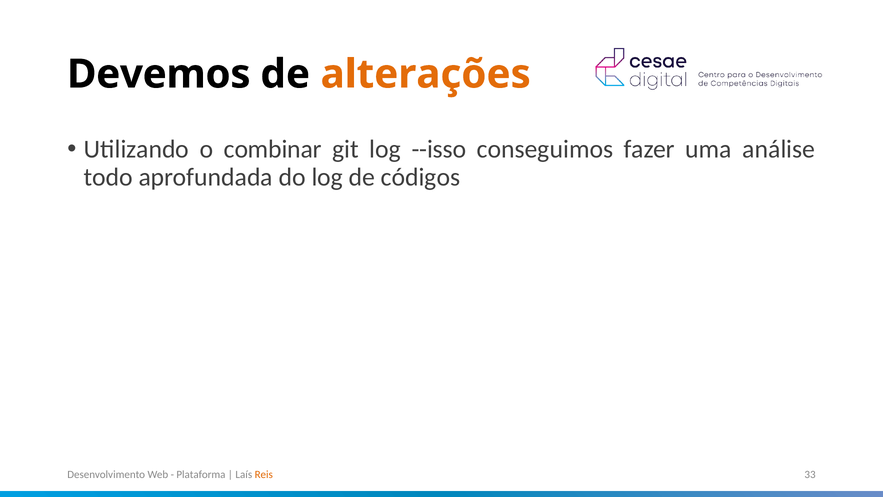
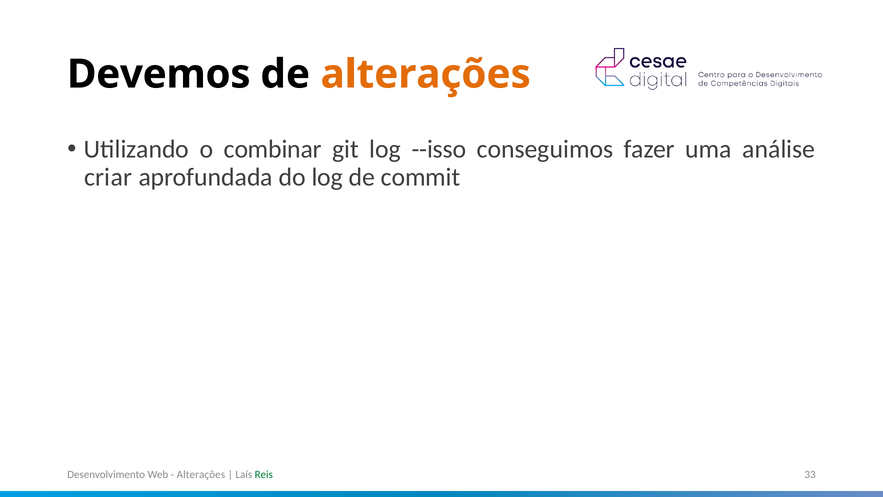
todo: todo -> criar
códigos: códigos -> commit
Plataforma at (201, 474): Plataforma -> Alterações
Reis colour: orange -> green
